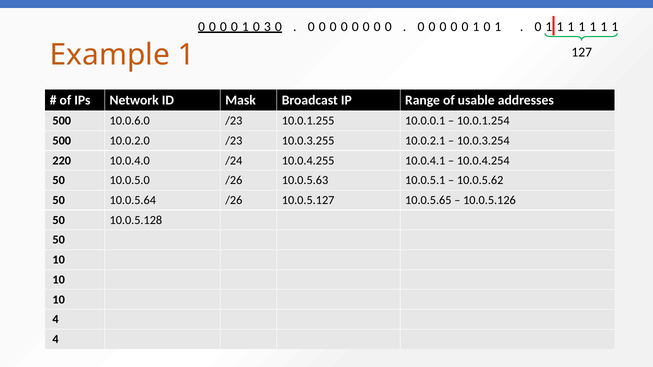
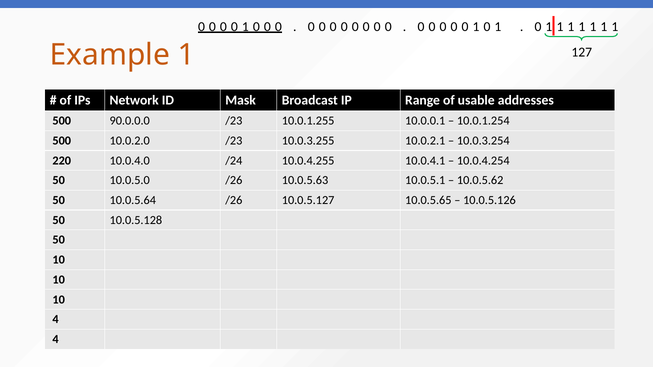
3 at (267, 27): 3 -> 0
10.0.6.0: 10.0.6.0 -> 90.0.0.0
